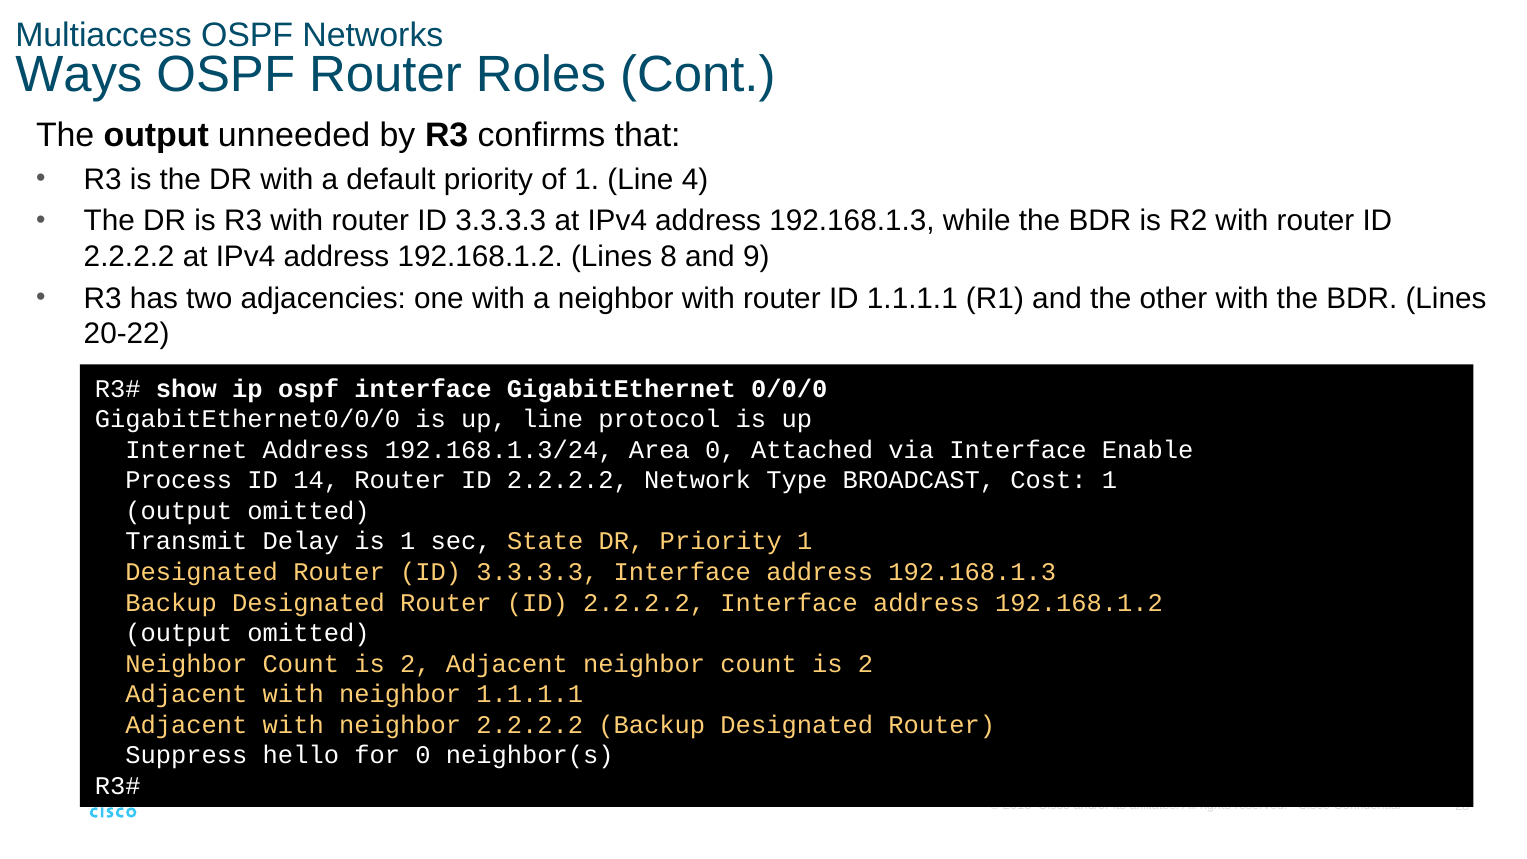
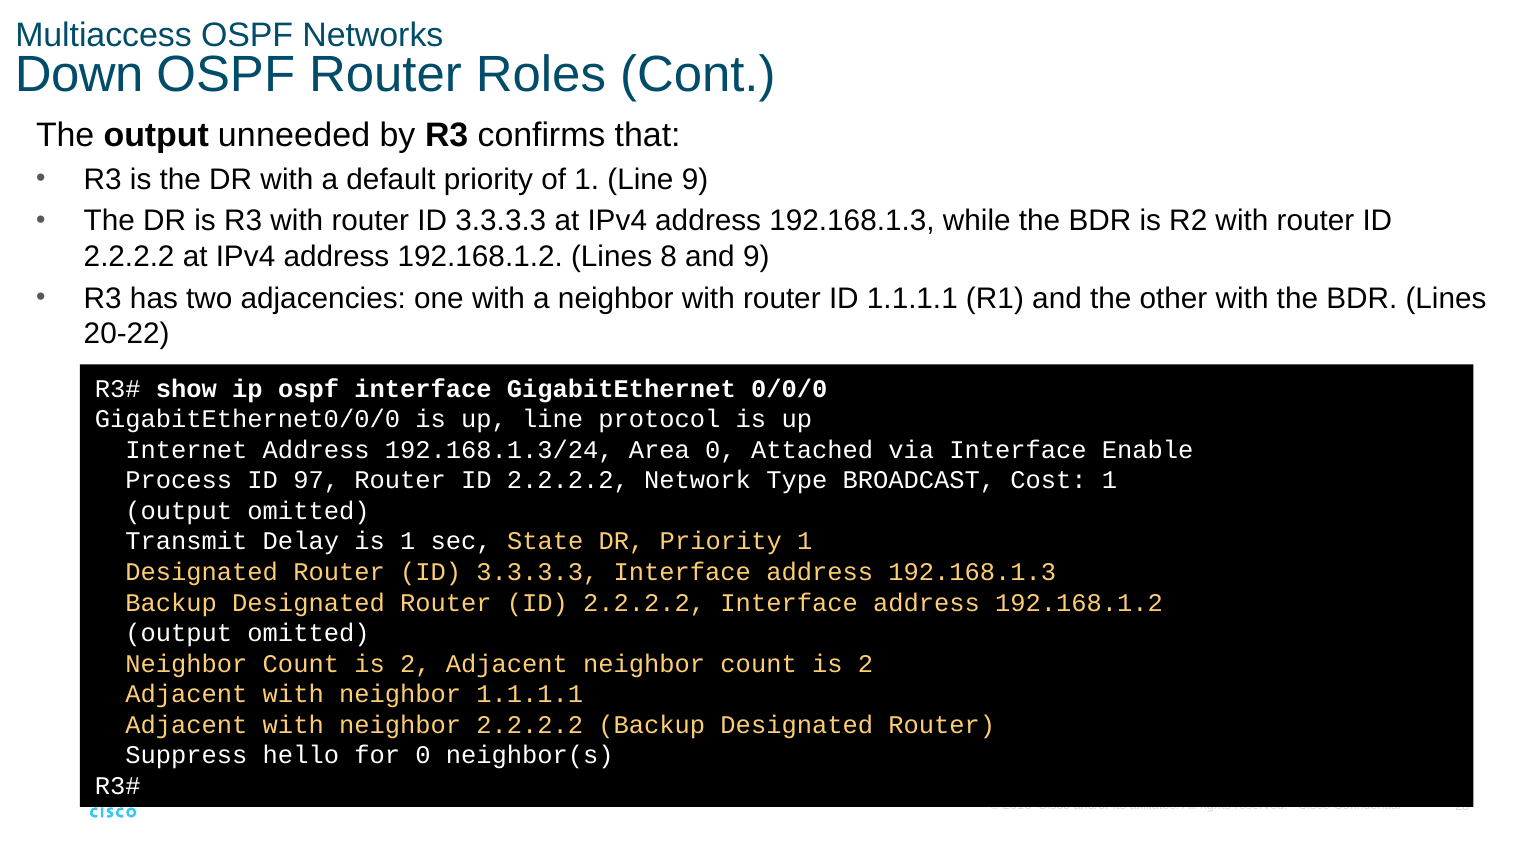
Ways: Ways -> Down
Line 4: 4 -> 9
14: 14 -> 97
